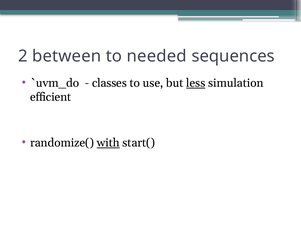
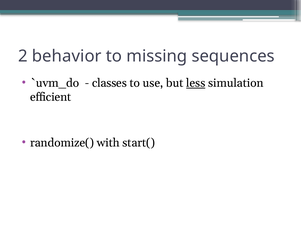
between: between -> behavior
needed: needed -> missing
with underline: present -> none
